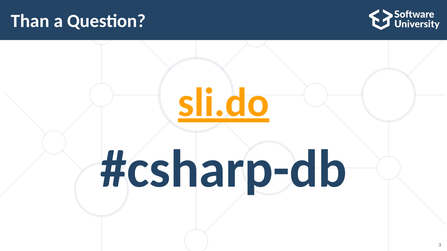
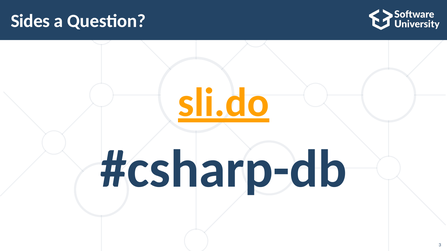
Than: Than -> Sides
